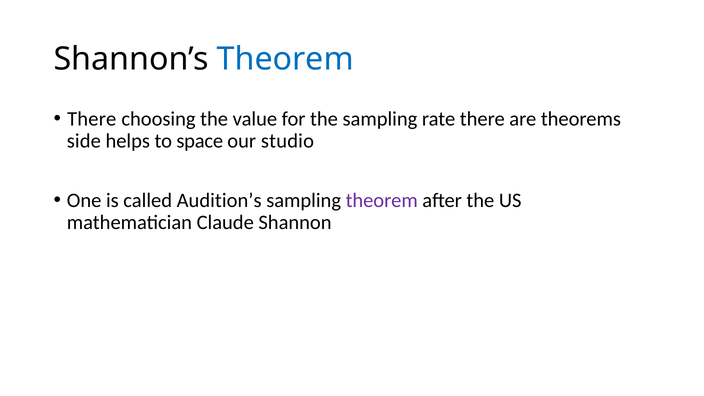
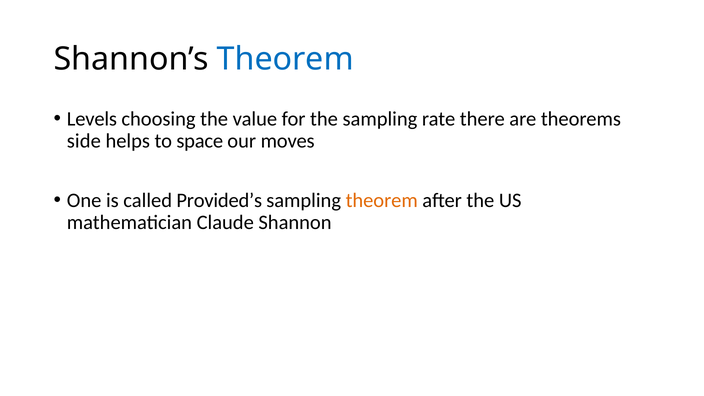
There at (92, 119): There -> Levels
studio: studio -> moves
Audition’s: Audition’s -> Provided’s
theorem at (382, 200) colour: purple -> orange
